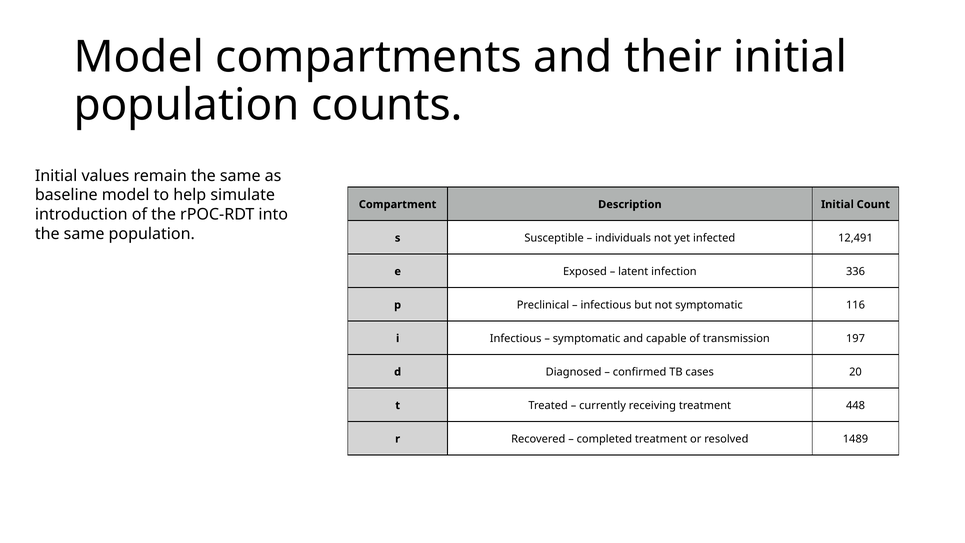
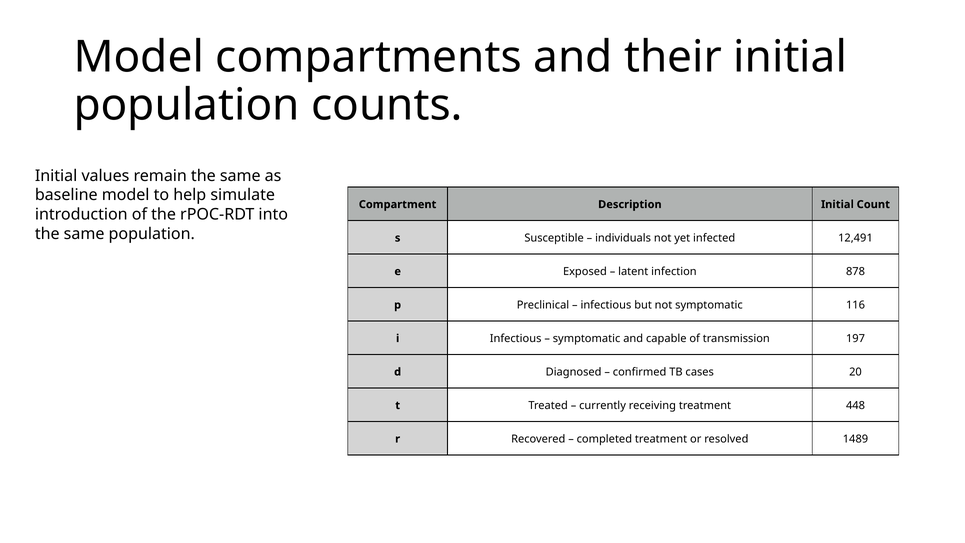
336: 336 -> 878
